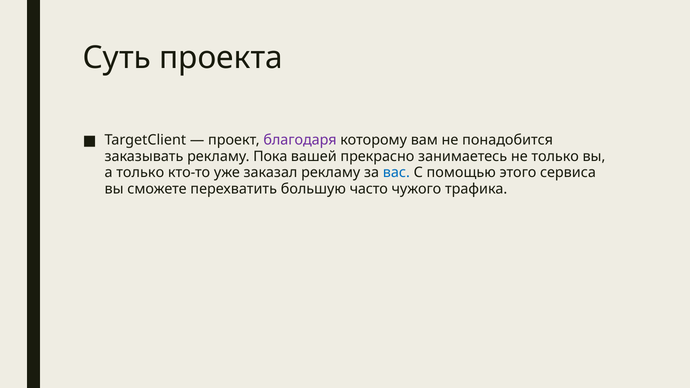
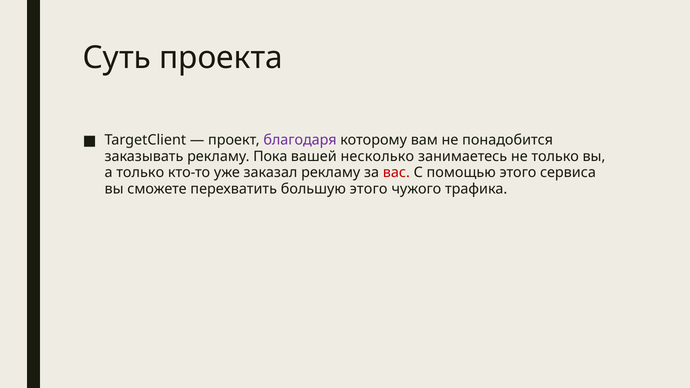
прекрасно: прекрасно -> несколько
вас colour: blue -> red
большую часто: часто -> этого
